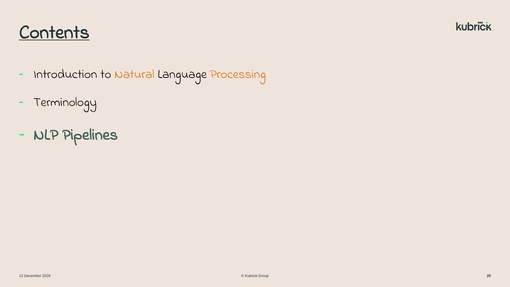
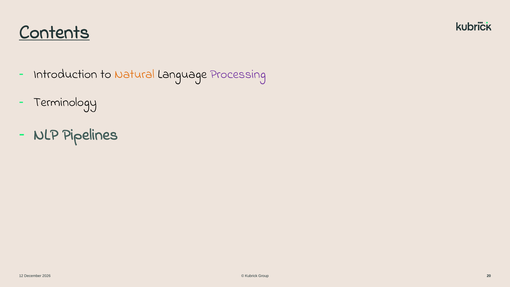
Processing colour: orange -> purple
